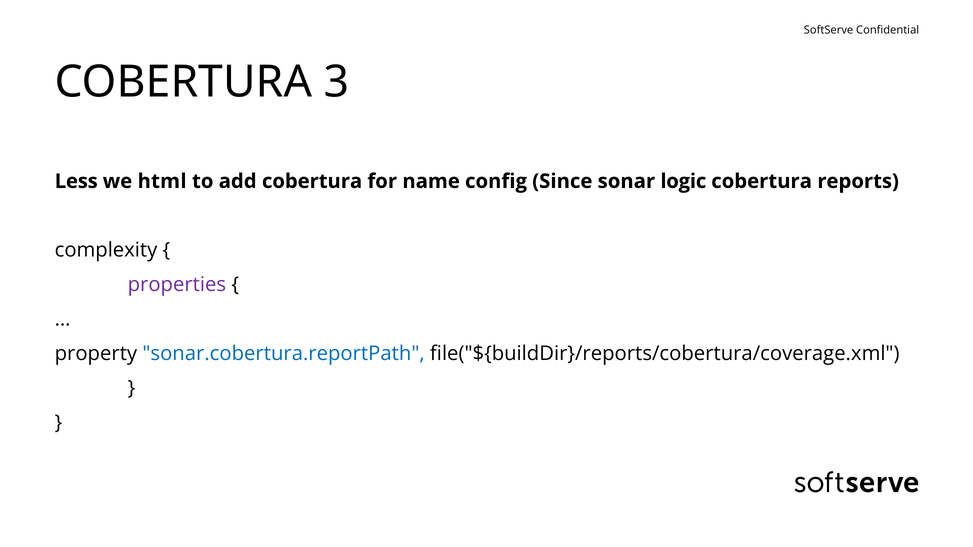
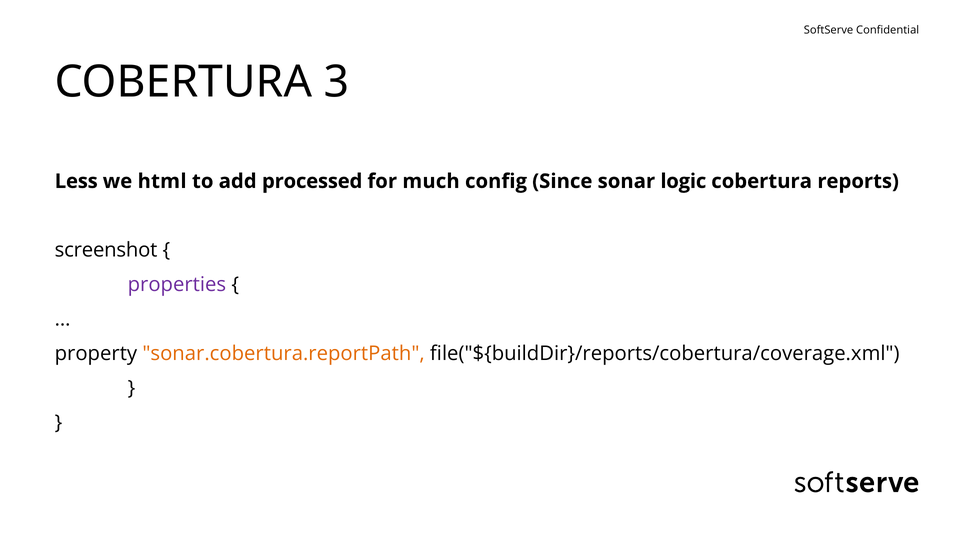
add cobertura: cobertura -> processed
name: name -> much
complexity: complexity -> screenshot
sonar.cobertura.reportPath colour: blue -> orange
